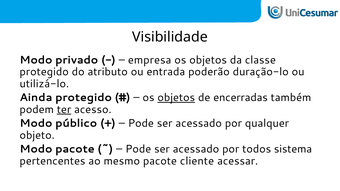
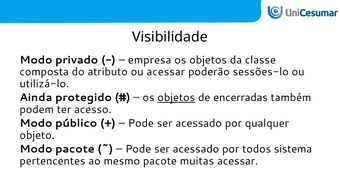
protegido at (44, 72): protegido -> composta
ou entrada: entrada -> acessar
duração-lo: duração-lo -> sessões-lo
ter underline: present -> none
cliente: cliente -> muitas
